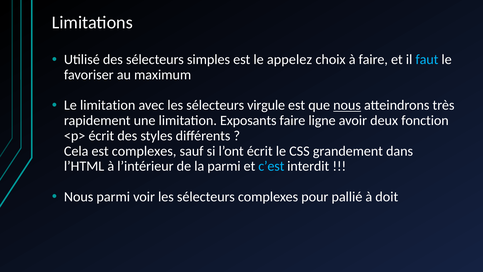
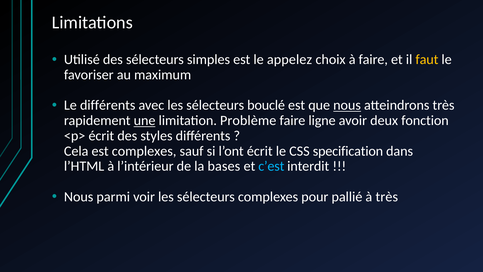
faut colour: light blue -> yellow
Le limitation: limitation -> différents
virgule: virgule -> bouclé
une underline: none -> present
Exposants: Exposants -> Problème
grandement: grandement -> specification
la parmi: parmi -> bases
à doit: doit -> très
